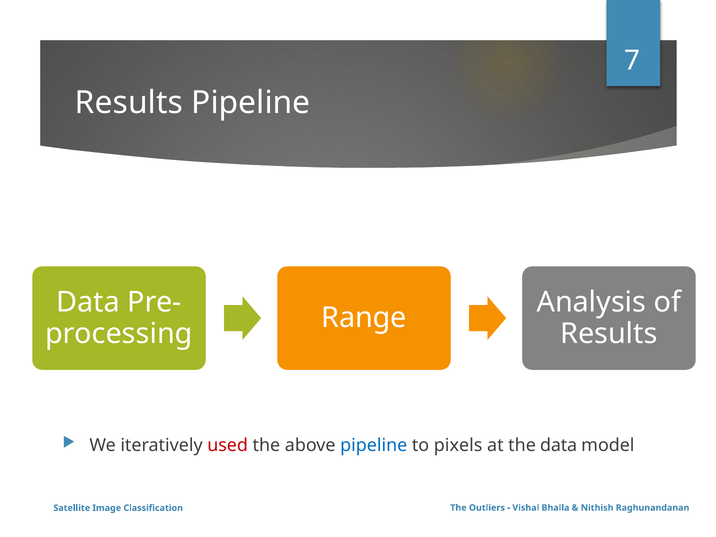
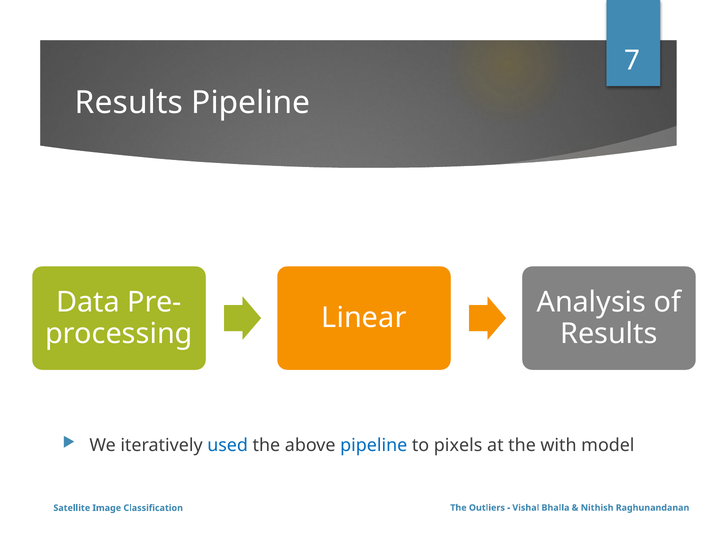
Range: Range -> Linear
used colour: red -> blue
the data: data -> with
